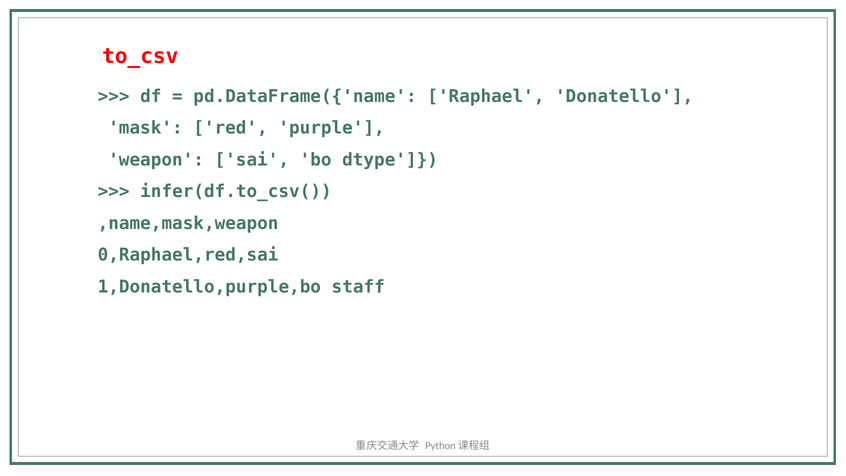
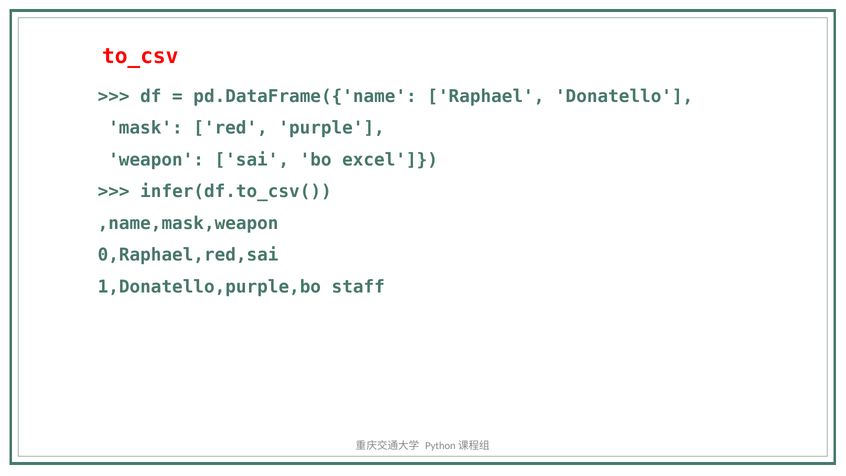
dtype: dtype -> excel
